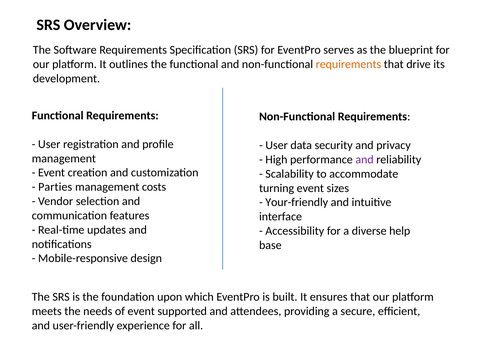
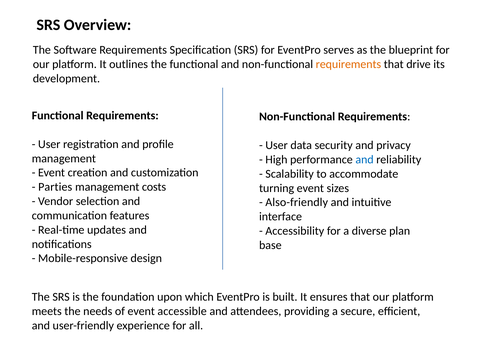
and at (365, 160) colour: purple -> blue
Your-friendly: Your-friendly -> Also-friendly
help: help -> plan
supported: supported -> accessible
